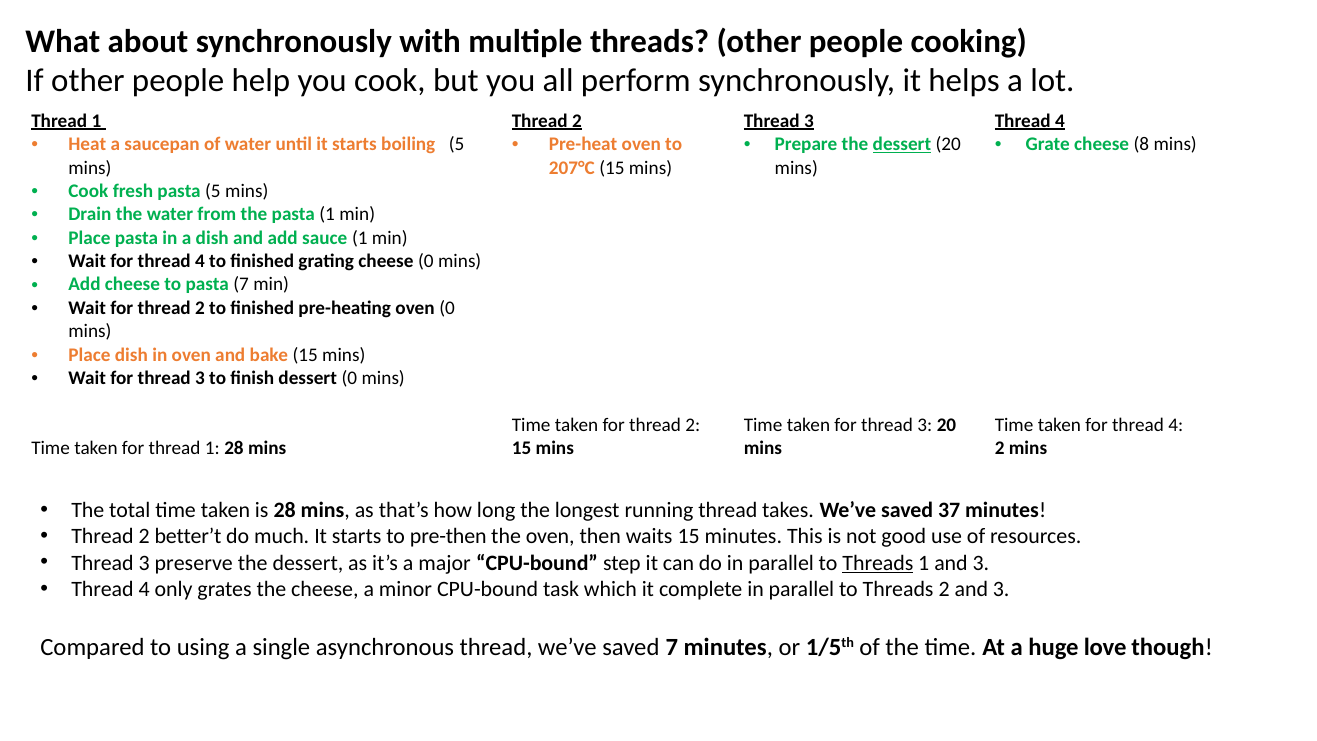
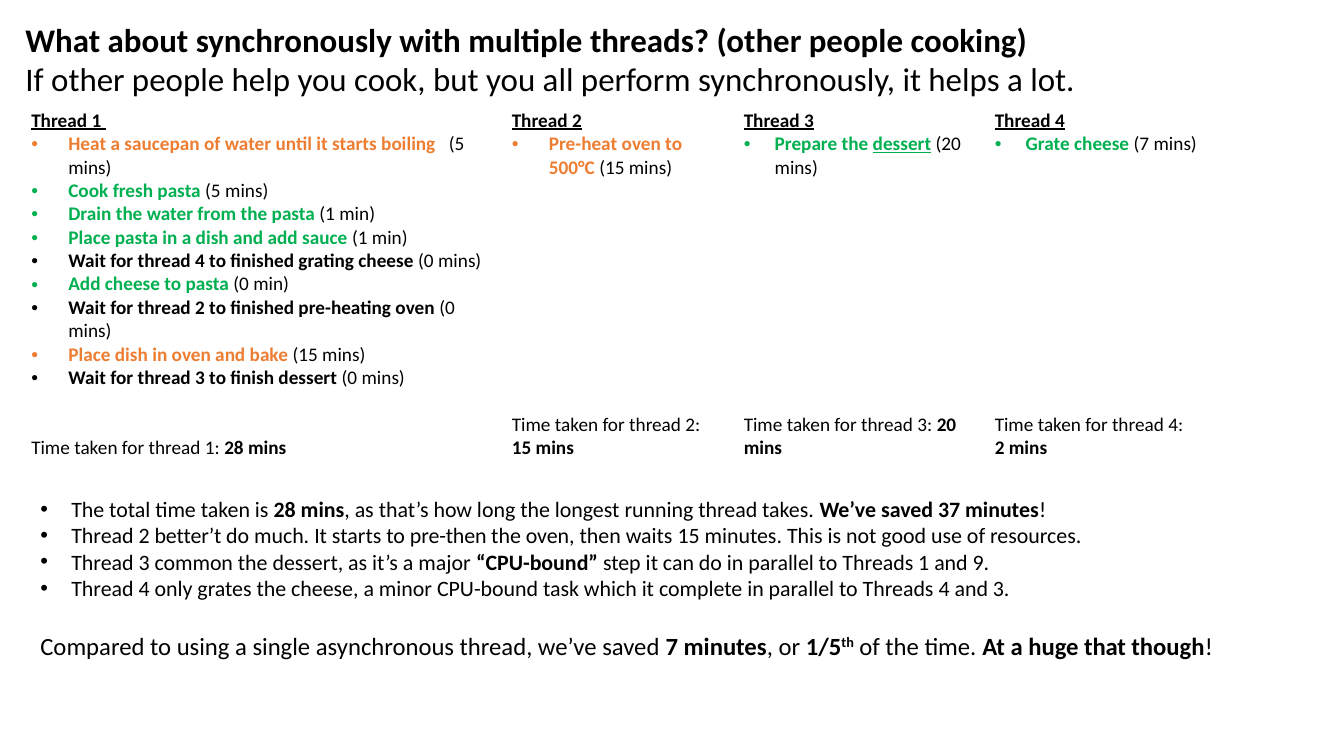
cheese 8: 8 -> 7
207°C: 207°C -> 500°C
pasta 7: 7 -> 0
preserve: preserve -> common
Threads at (878, 563) underline: present -> none
1 and 3: 3 -> 9
Threads 2: 2 -> 4
love: love -> that
